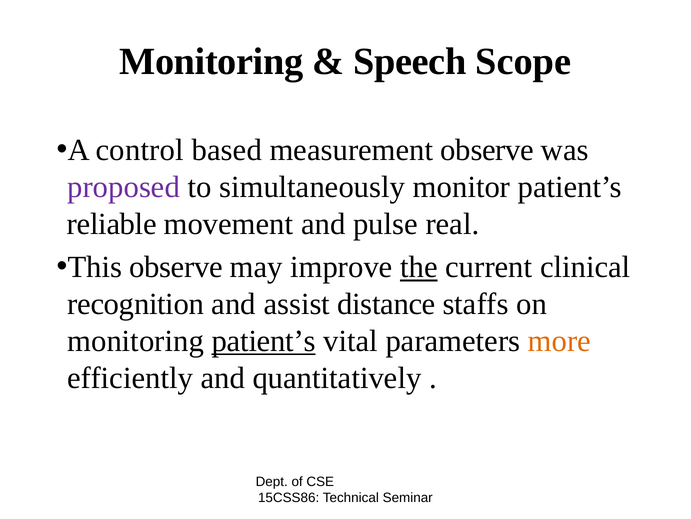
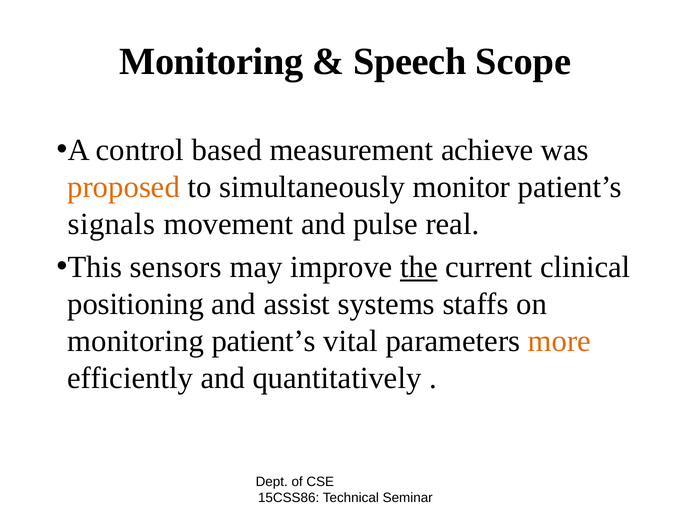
measurement observe: observe -> achieve
proposed colour: purple -> orange
reliable: reliable -> signals
This observe: observe -> sensors
recognition: recognition -> positioning
distance: distance -> systems
patient’s at (264, 341) underline: present -> none
